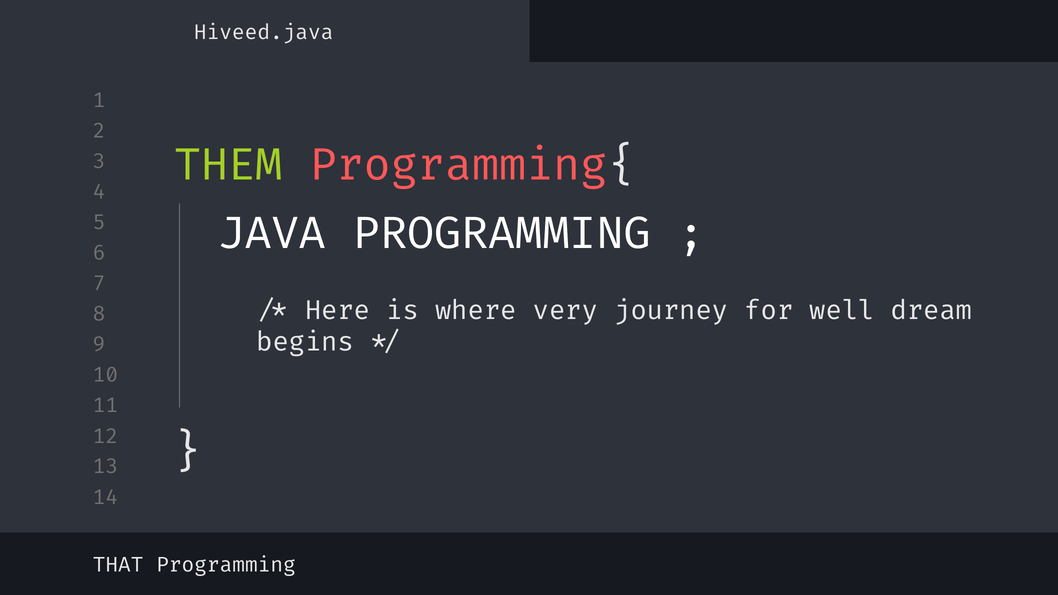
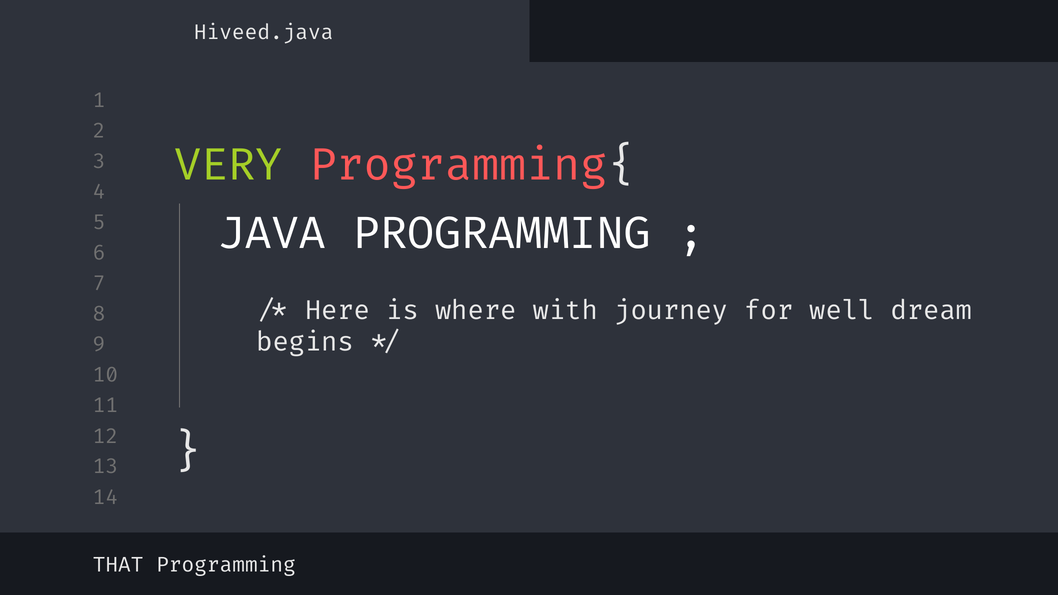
THEM: THEM -> VERY
very: very -> with
